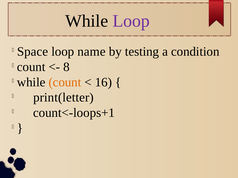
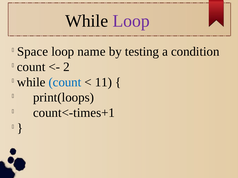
8: 8 -> 2
count at (65, 82) colour: orange -> blue
16: 16 -> 11
print(letter: print(letter -> print(loops
count<-loops+1: count<-loops+1 -> count<-times+1
